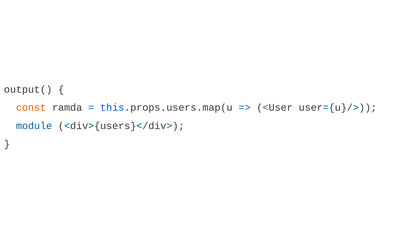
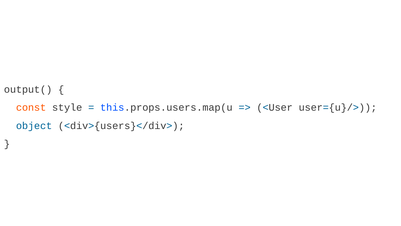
ramda: ramda -> style
module: module -> object
